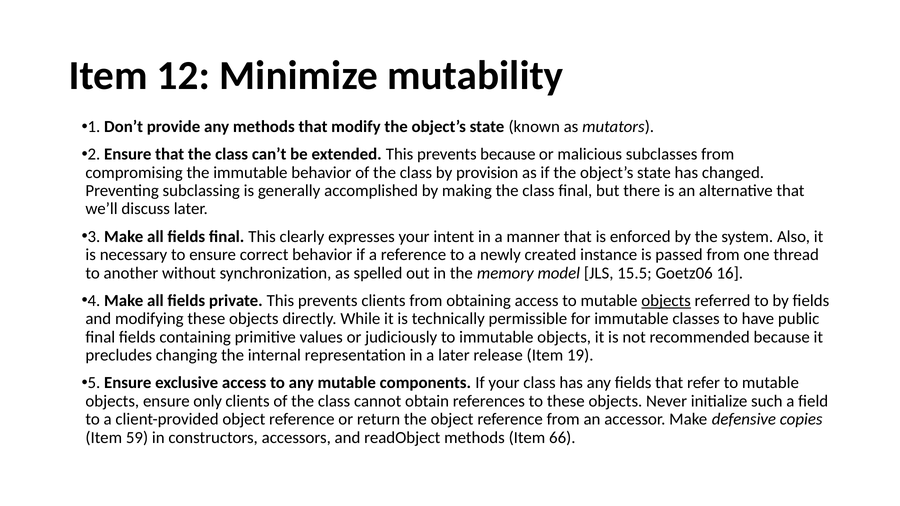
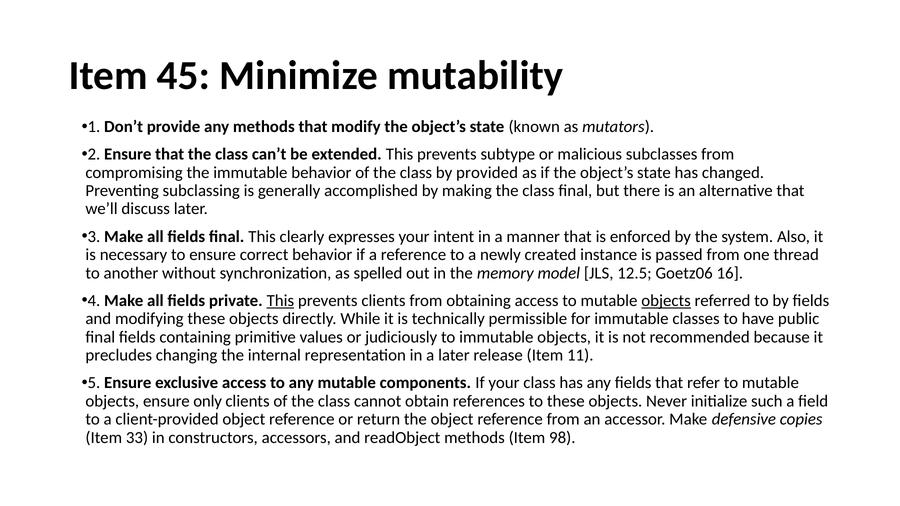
12: 12 -> 45
prevents because: because -> subtype
provision: provision -> provided
15.5: 15.5 -> 12.5
This at (280, 301) underline: none -> present
19: 19 -> 11
59: 59 -> 33
66: 66 -> 98
